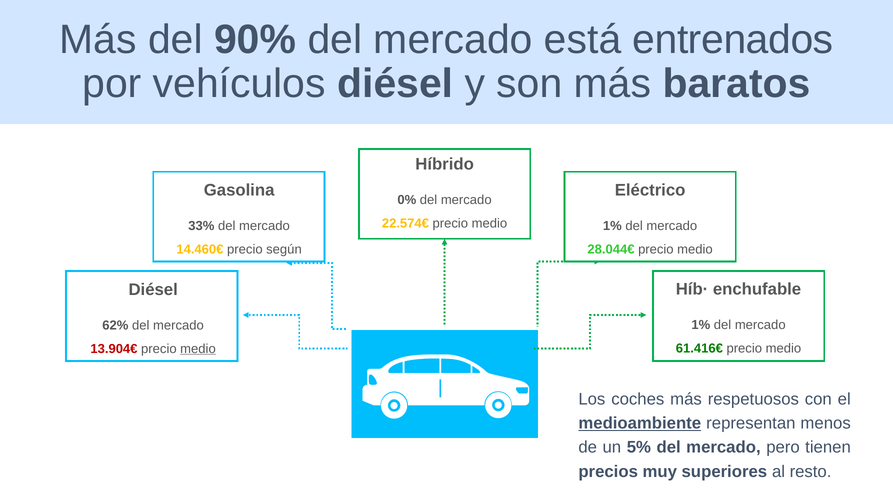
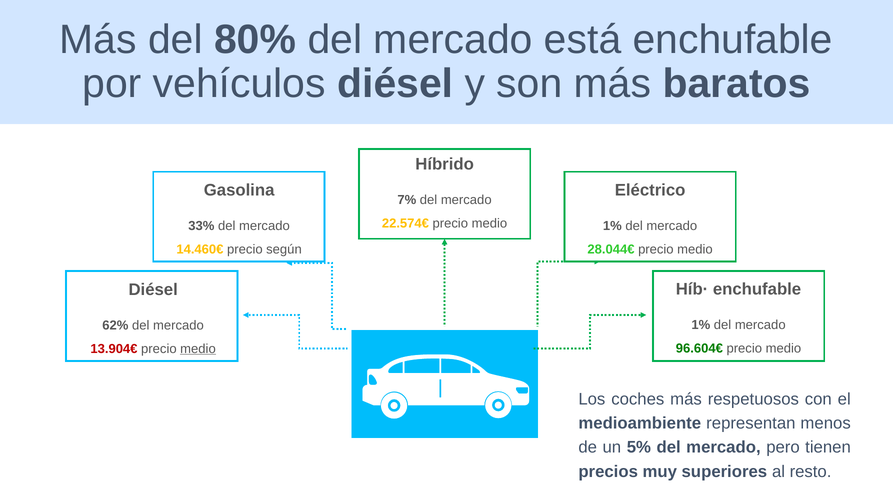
90%: 90% -> 80%
está entrenados: entrenados -> enchufable
0%: 0% -> 7%
61.416€: 61.416€ -> 96.604€
medioambiente underline: present -> none
